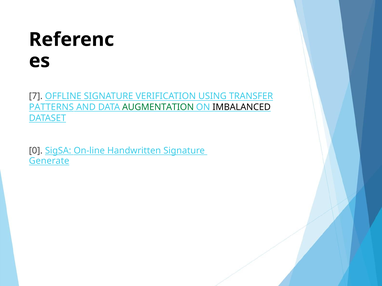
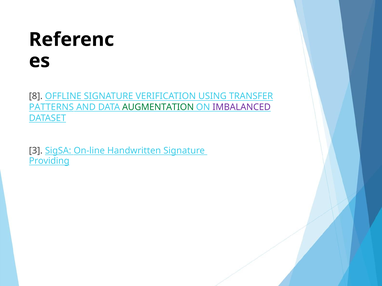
7: 7 -> 8
IMBALANCED colour: black -> purple
0: 0 -> 3
Generate: Generate -> Providing
